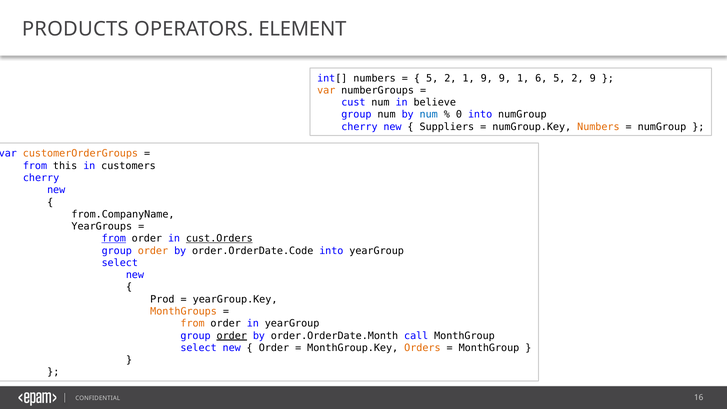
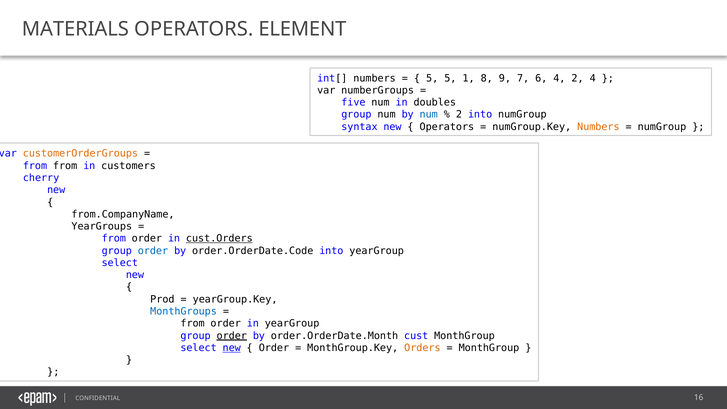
PRODUCTS: PRODUCTS -> MATERIALS
2 at (450, 78): 2 -> 5
1 9: 9 -> 8
9 1: 1 -> 7
6 5: 5 -> 4
2 9: 9 -> 4
var at (326, 90) colour: orange -> black
cust: cust -> five
believe: believe -> doubles
0 at (459, 115): 0 -> 2
cherry at (359, 127): cherry -> syntax
Suppliers at (447, 127): Suppliers -> Operators
from this: this -> from
from at (114, 239) underline: present -> none
order at (153, 251) colour: orange -> blue
MonthGroups colour: orange -> blue
from at (193, 324) colour: orange -> black
call: call -> cust
new at (232, 348) underline: none -> present
